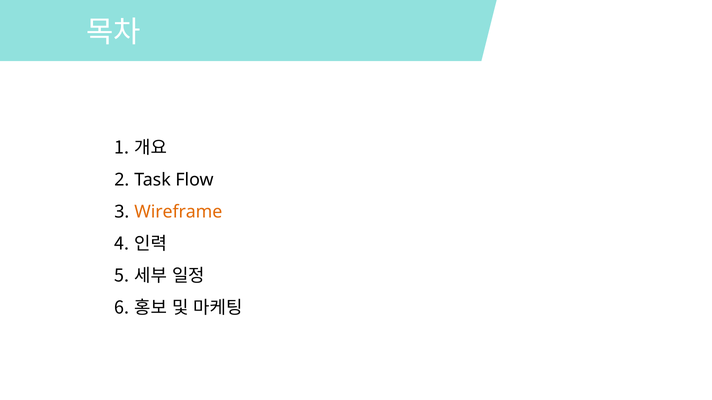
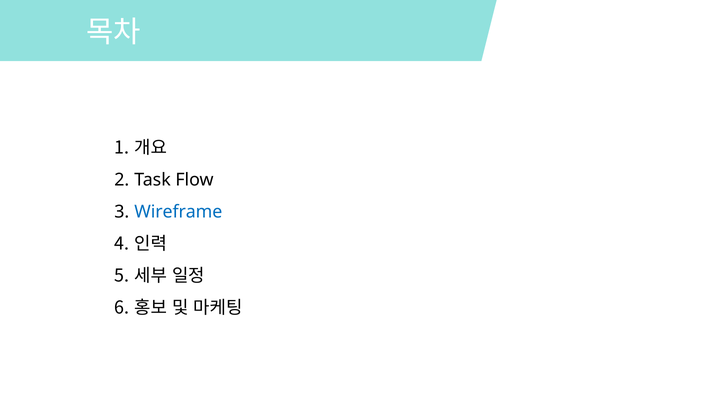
Wireframe colour: orange -> blue
